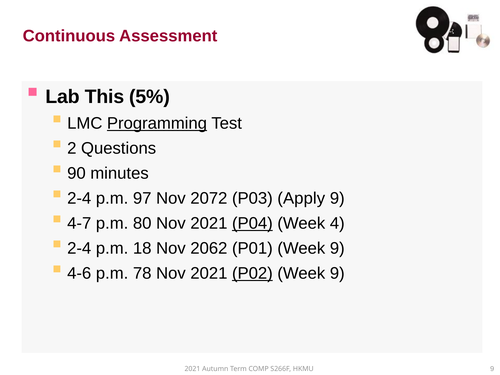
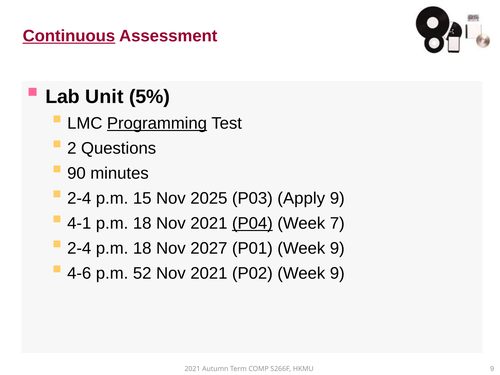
Continuous underline: none -> present
This: This -> Unit
97: 97 -> 15
2072: 2072 -> 2025
4-7: 4-7 -> 4-1
80 at (142, 223): 80 -> 18
4: 4 -> 7
2062: 2062 -> 2027
78: 78 -> 52
P02 underline: present -> none
